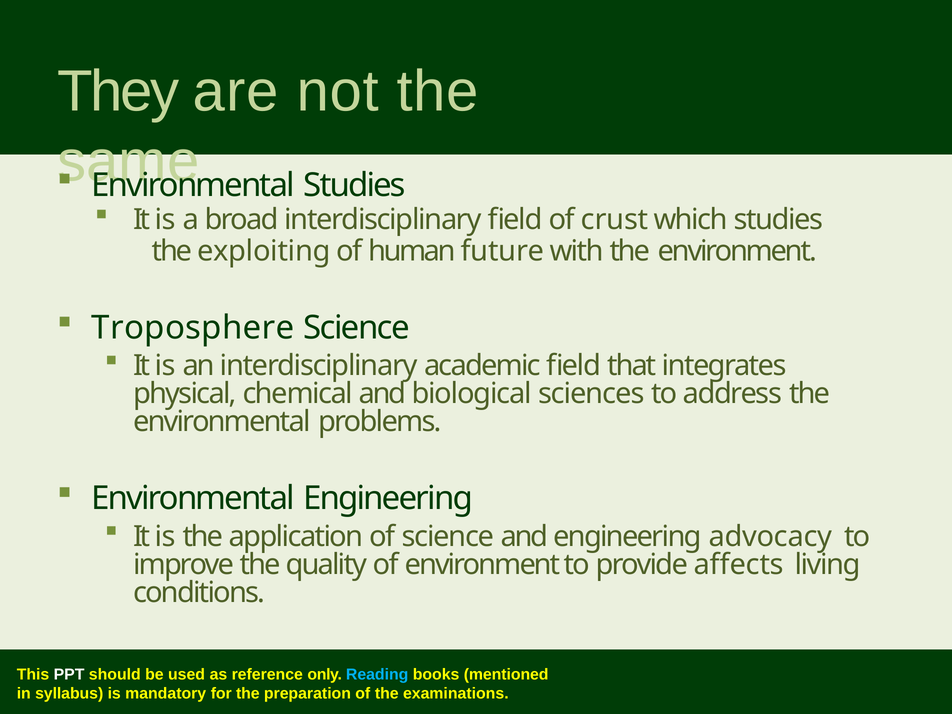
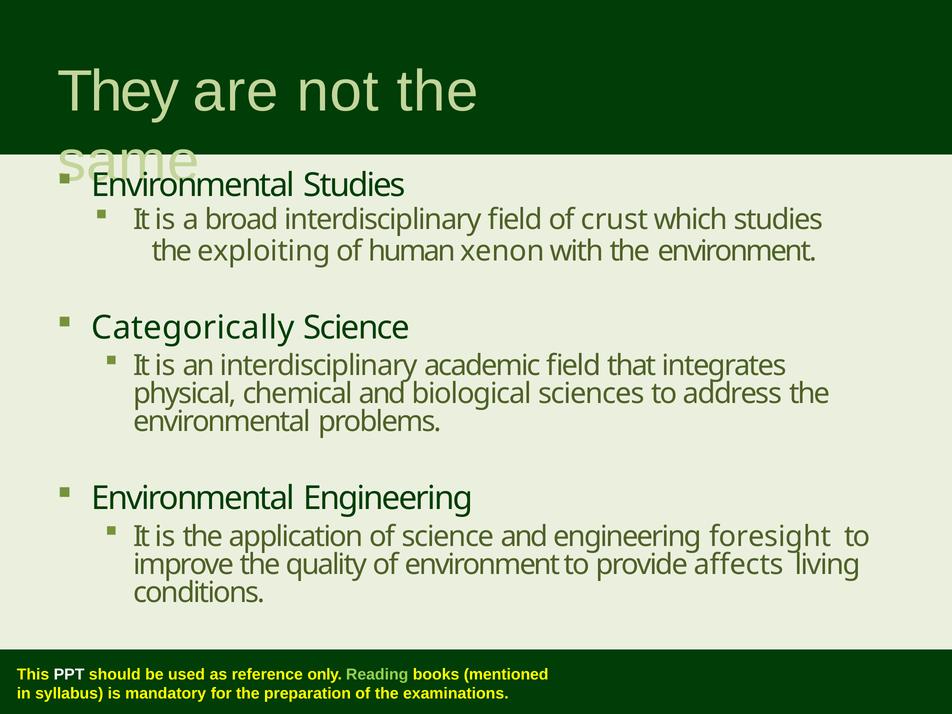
future: future -> xenon
Troposphere: Troposphere -> Categorically
advocacy: advocacy -> foresight
Reading colour: light blue -> light green
